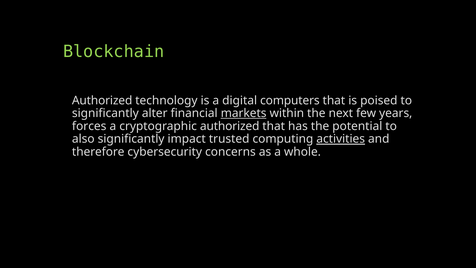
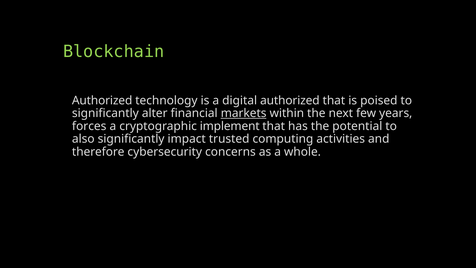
digital computers: computers -> authorized
cryptographic authorized: authorized -> implement
activities underline: present -> none
